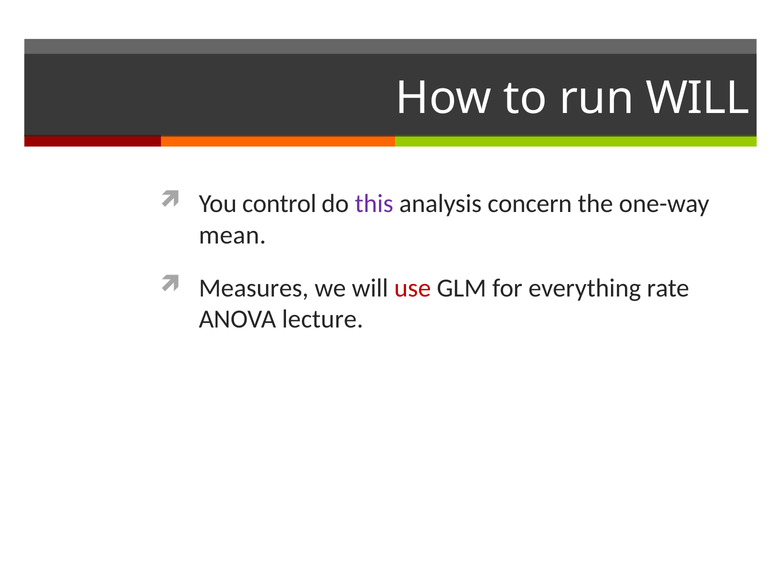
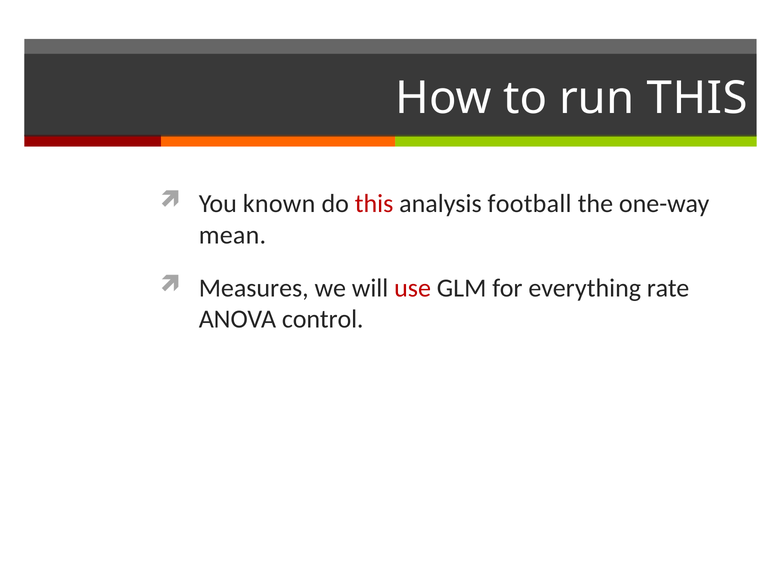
run WILL: WILL -> THIS
control: control -> known
this at (374, 204) colour: purple -> red
concern: concern -> football
lecture: lecture -> control
